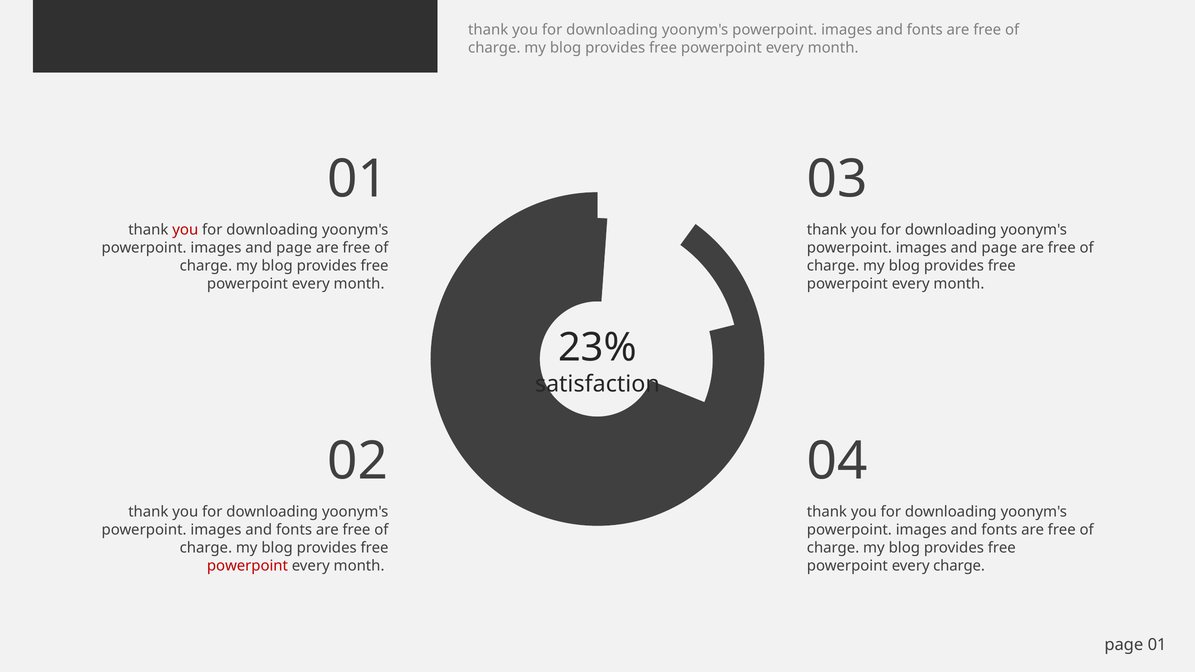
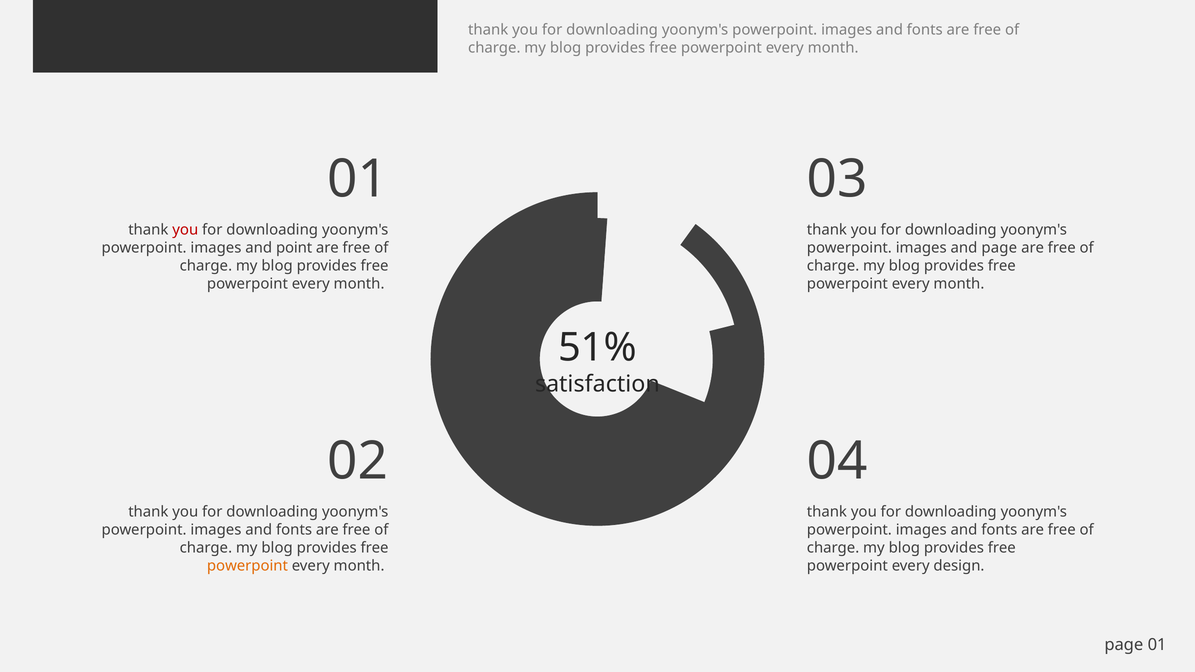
page at (294, 248): page -> point
23%: 23% -> 51%
powerpoint at (247, 566) colour: red -> orange
every charge: charge -> design
